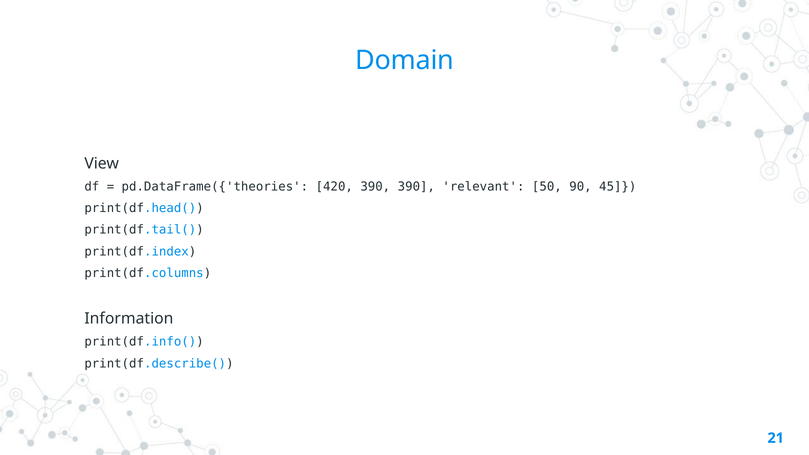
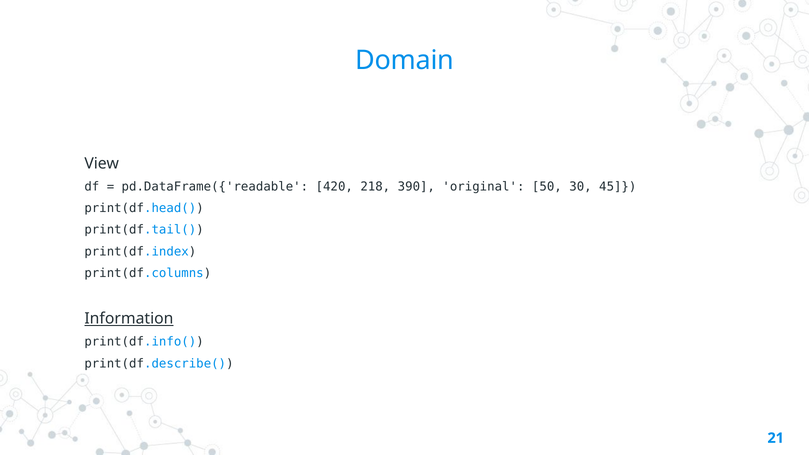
pd.DataFrame({'theories: pd.DataFrame({'theories -> pd.DataFrame({'readable
420 390: 390 -> 218
relevant: relevant -> original
90: 90 -> 30
Information underline: none -> present
